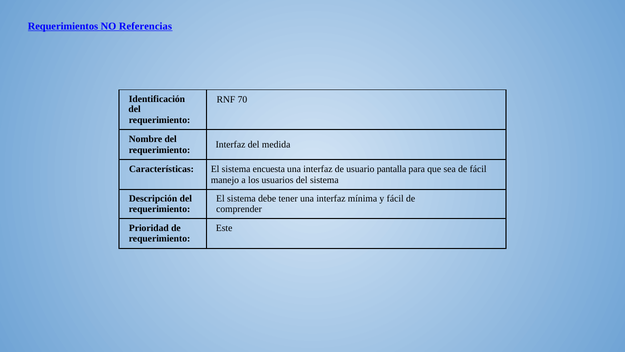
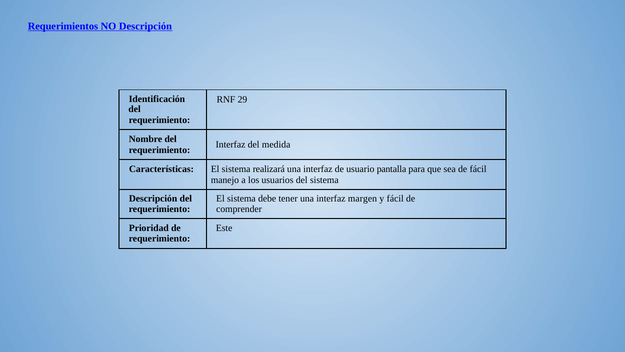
NO Referencias: Referencias -> Descripción
70: 70 -> 29
encuesta: encuesta -> realizará
mínima: mínima -> margen
